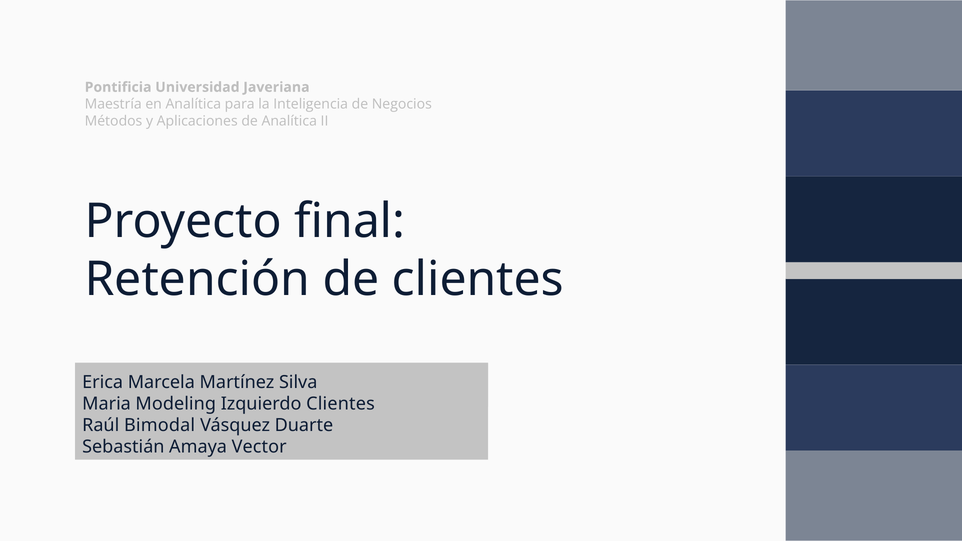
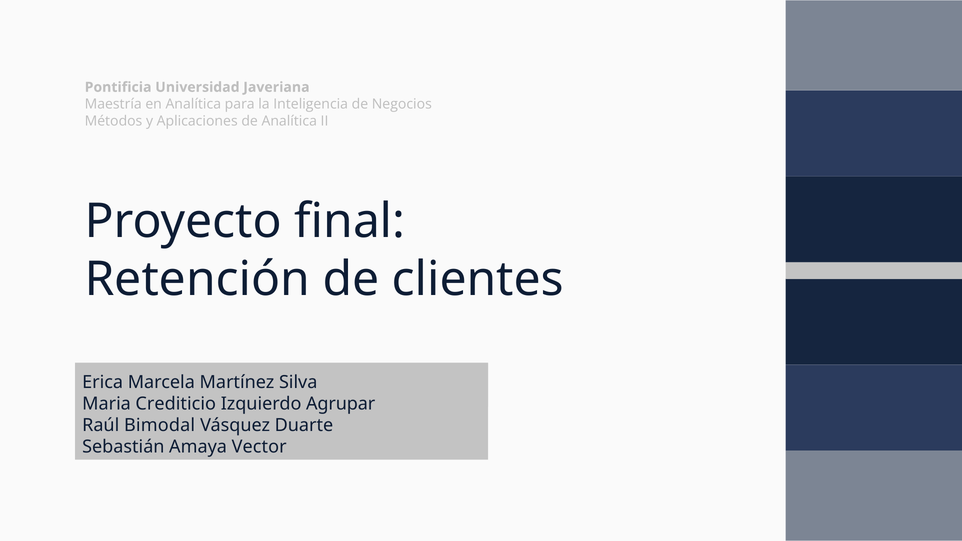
Modeling: Modeling -> Crediticio
Izquierdo Clientes: Clientes -> Agrupar
